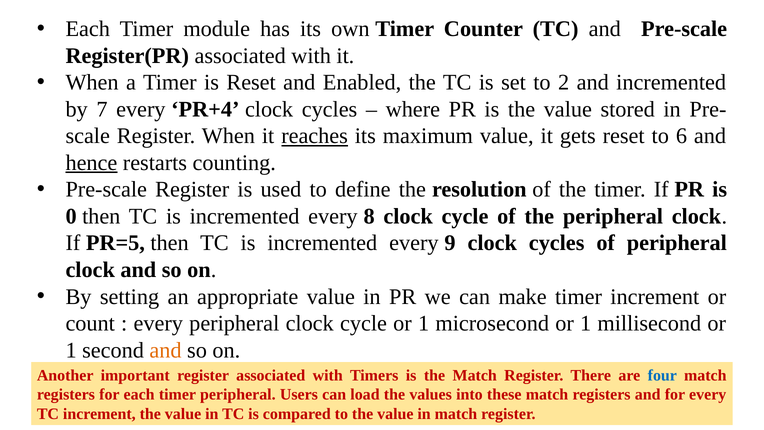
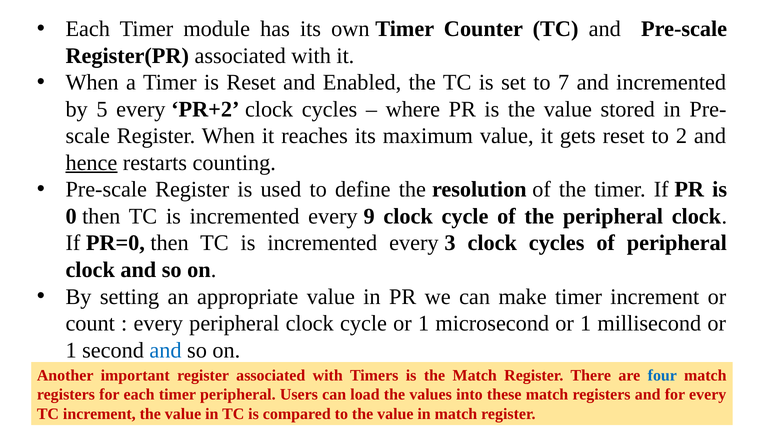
2: 2 -> 7
7: 7 -> 5
PR+4: PR+4 -> PR+2
reaches underline: present -> none
6: 6 -> 2
8: 8 -> 9
PR=5: PR=5 -> PR=0
9: 9 -> 3
and at (166, 350) colour: orange -> blue
